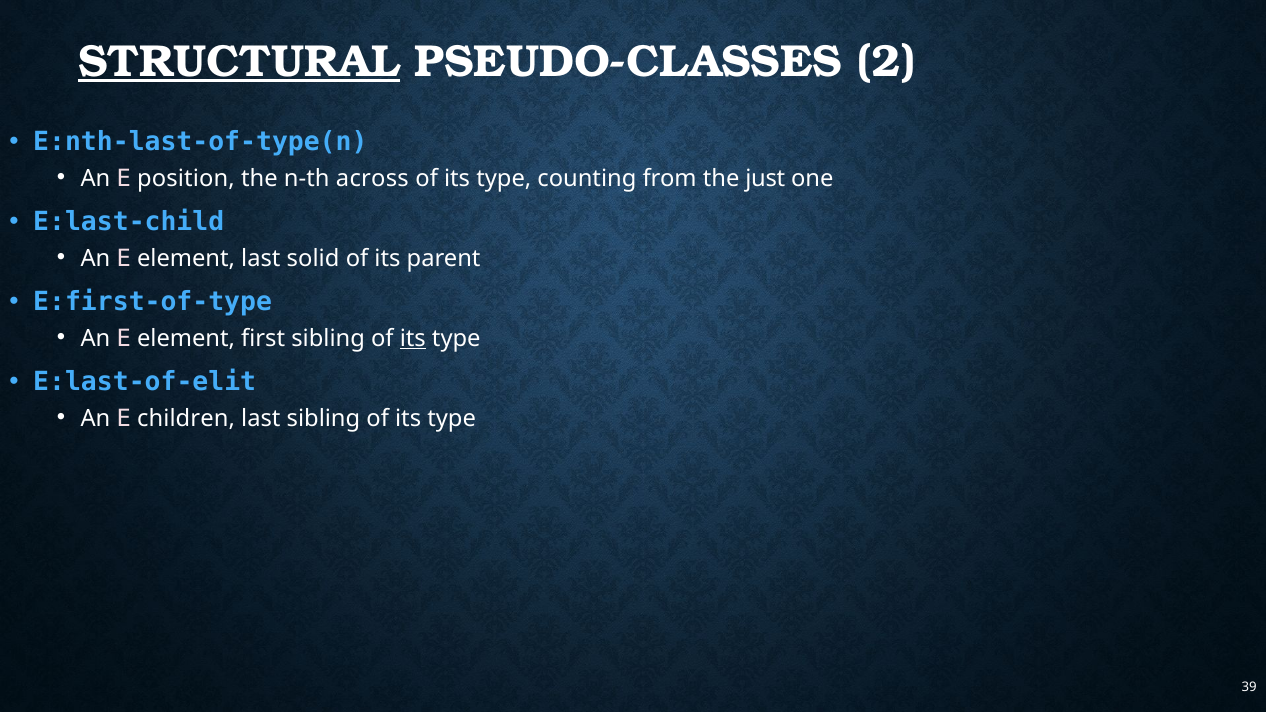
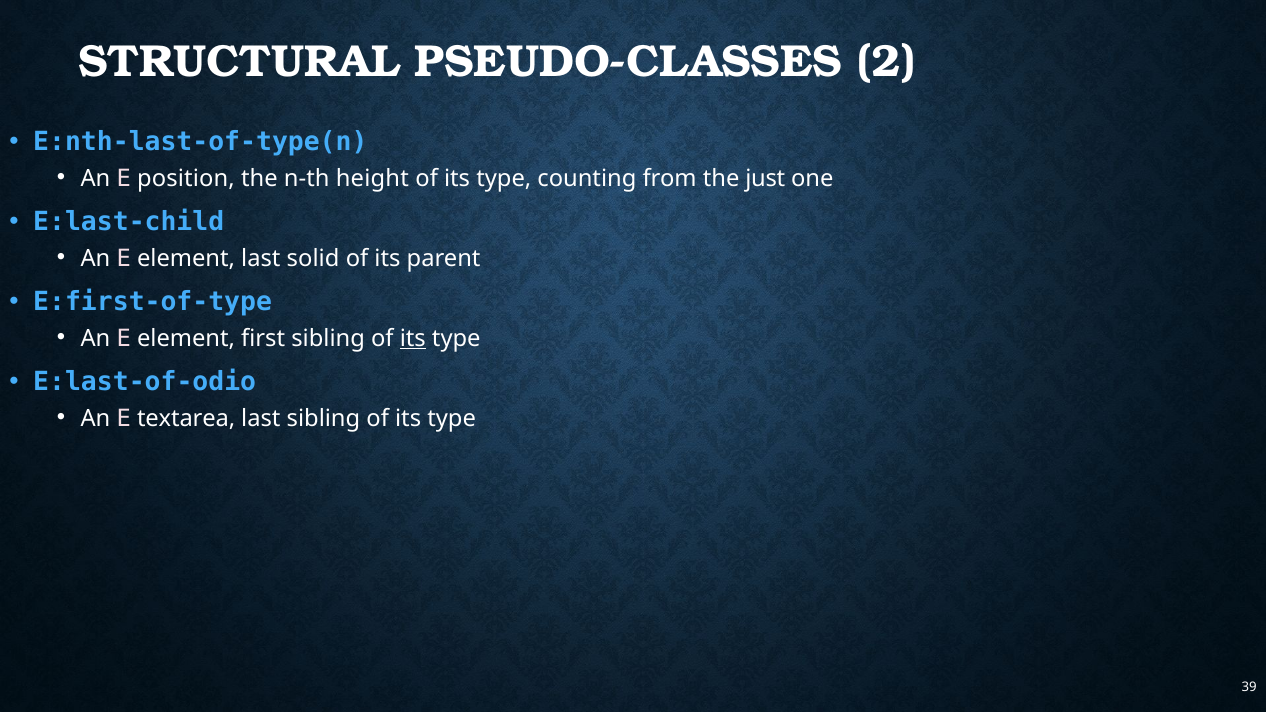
STRUCTURAL underline: present -> none
across: across -> height
E:last-of-elit: E:last-of-elit -> E:last-of-odio
children: children -> textarea
